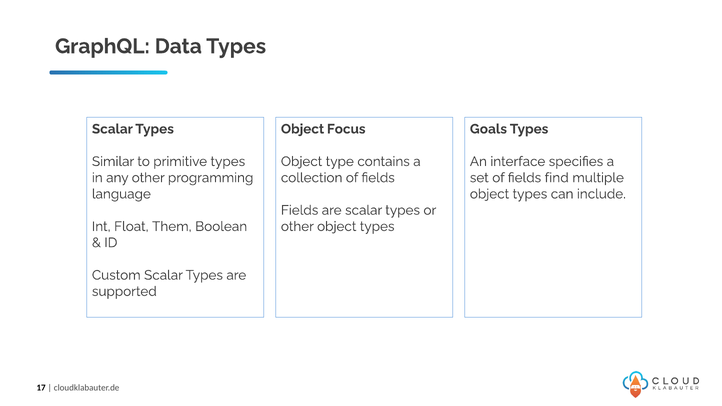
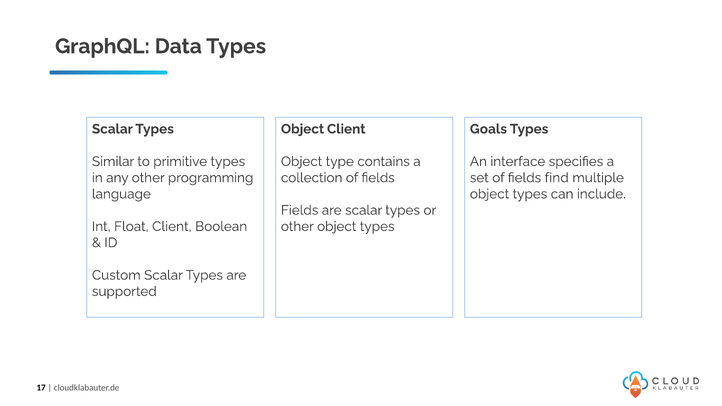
Object Focus: Focus -> Client
Float Them: Them -> Client
